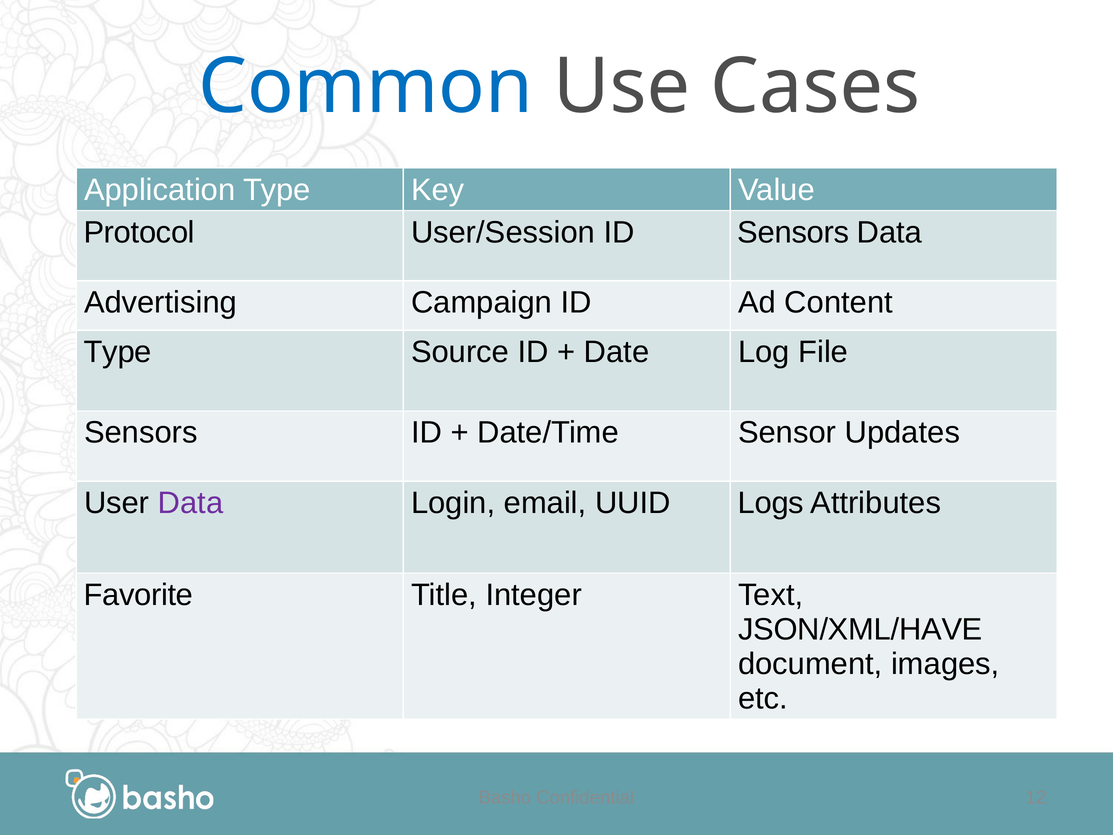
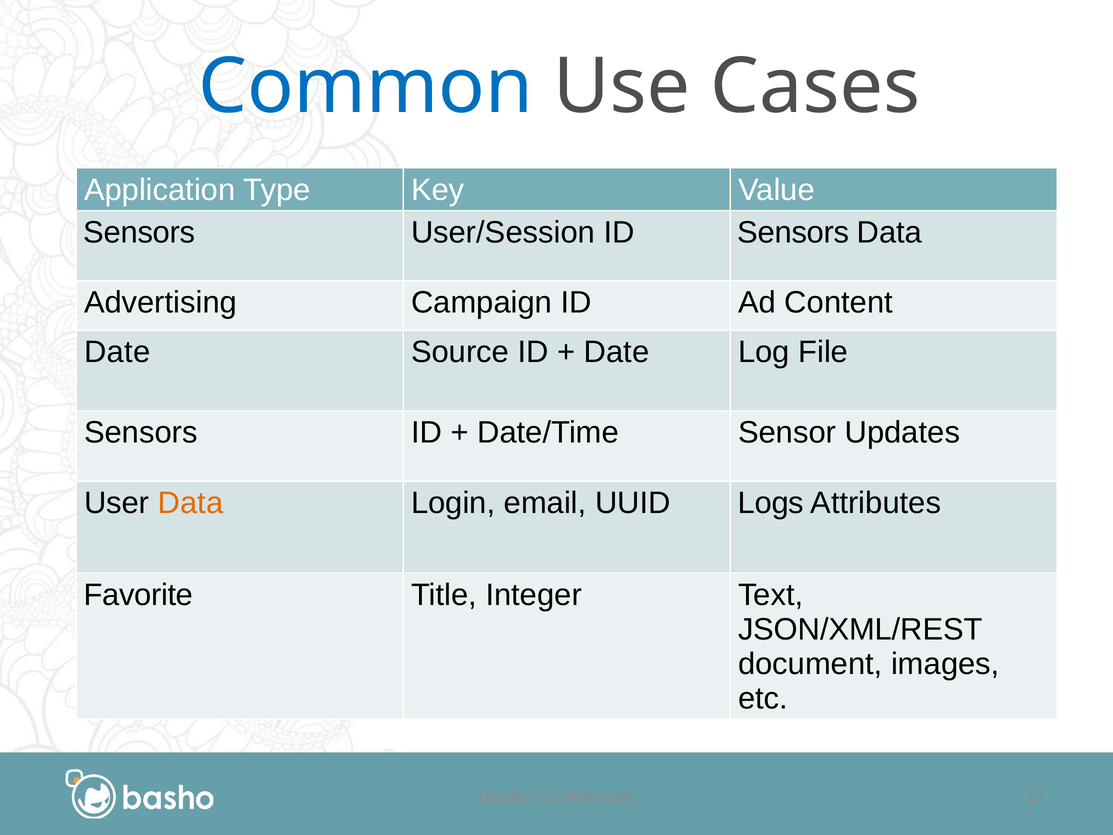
Protocol at (139, 232): Protocol -> Sensors
Type at (118, 352): Type -> Date
Data at (191, 503) colour: purple -> orange
JSON/XML/HAVE: JSON/XML/HAVE -> JSON/XML/REST
